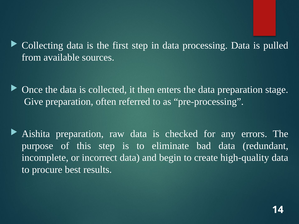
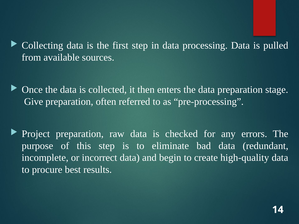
Aishita: Aishita -> Project
